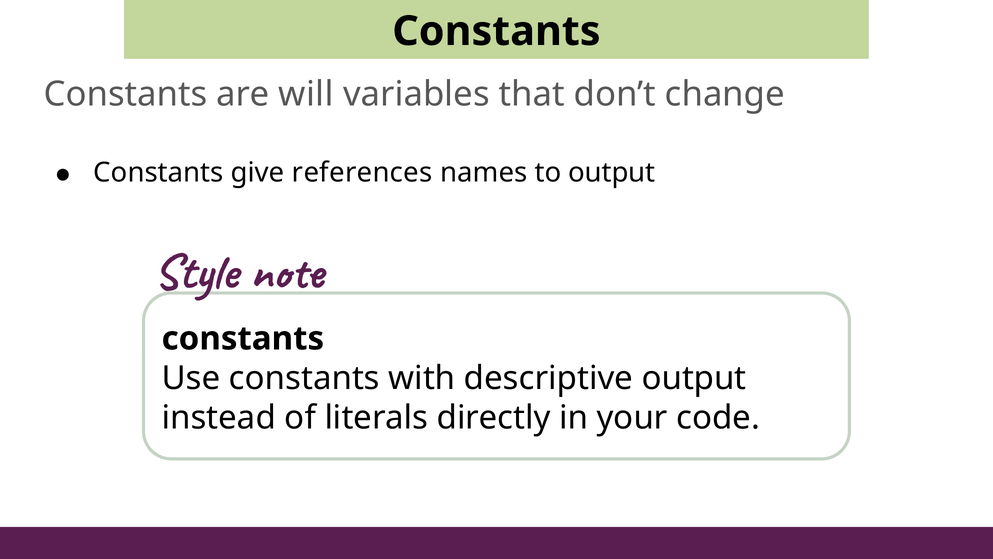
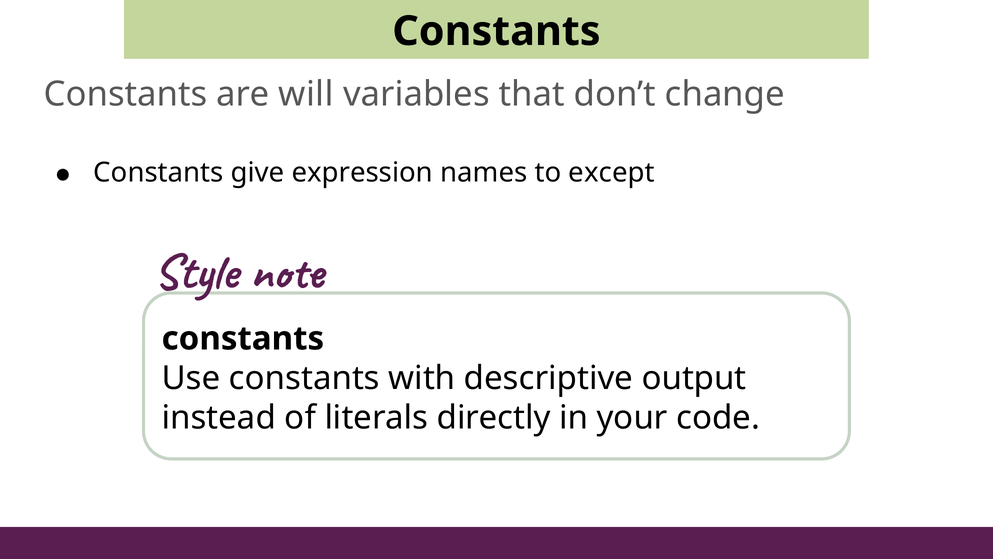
references: references -> expression
to output: output -> except
